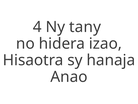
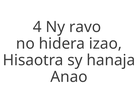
tany: tany -> ravo
